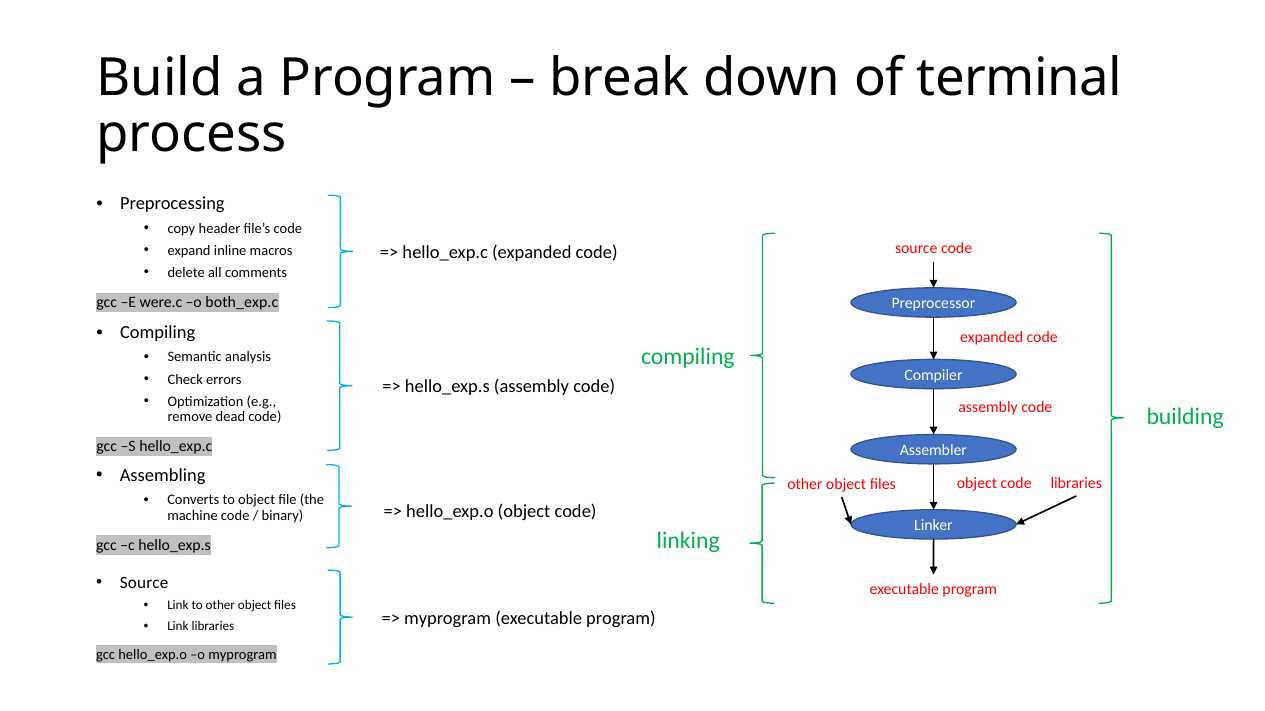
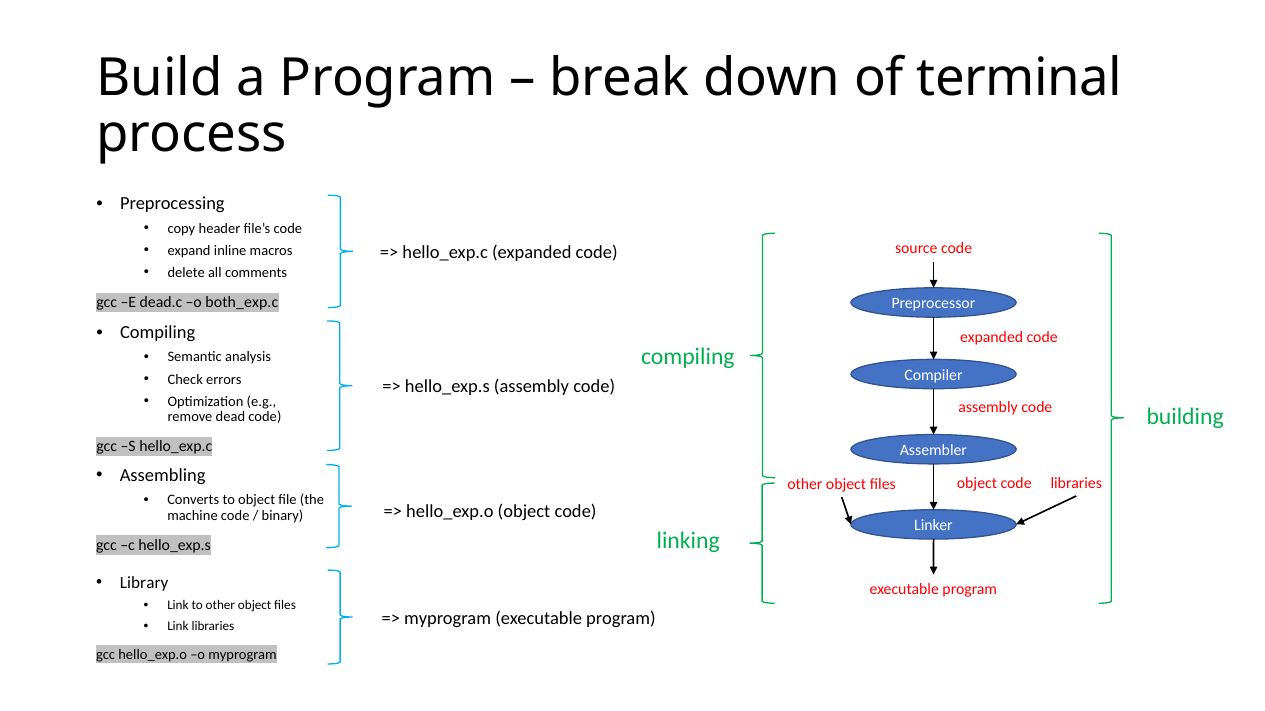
were.c: were.c -> dead.c
Source at (144, 583): Source -> Library
